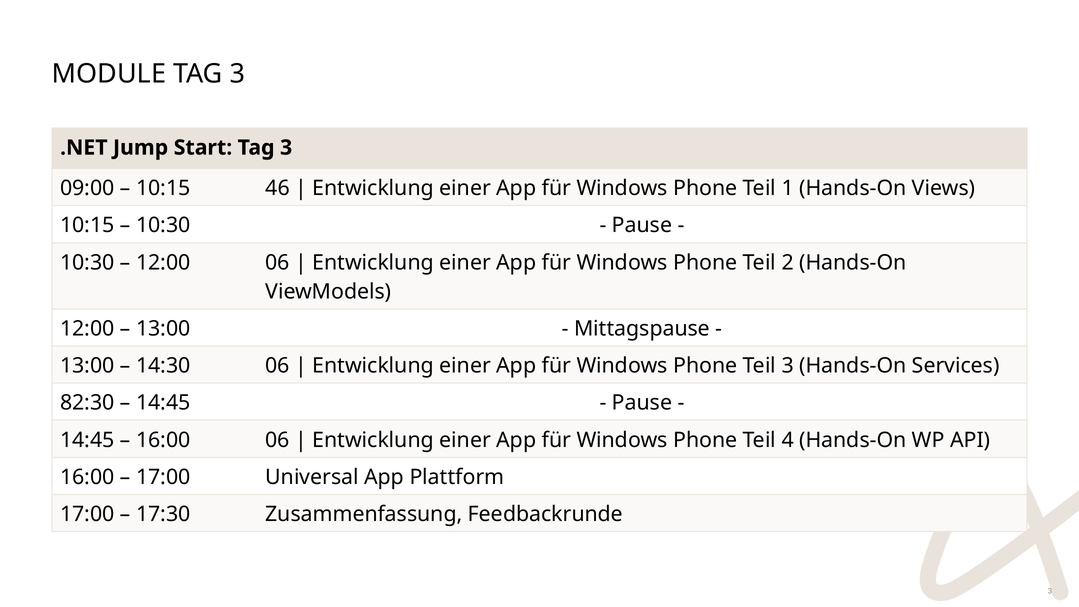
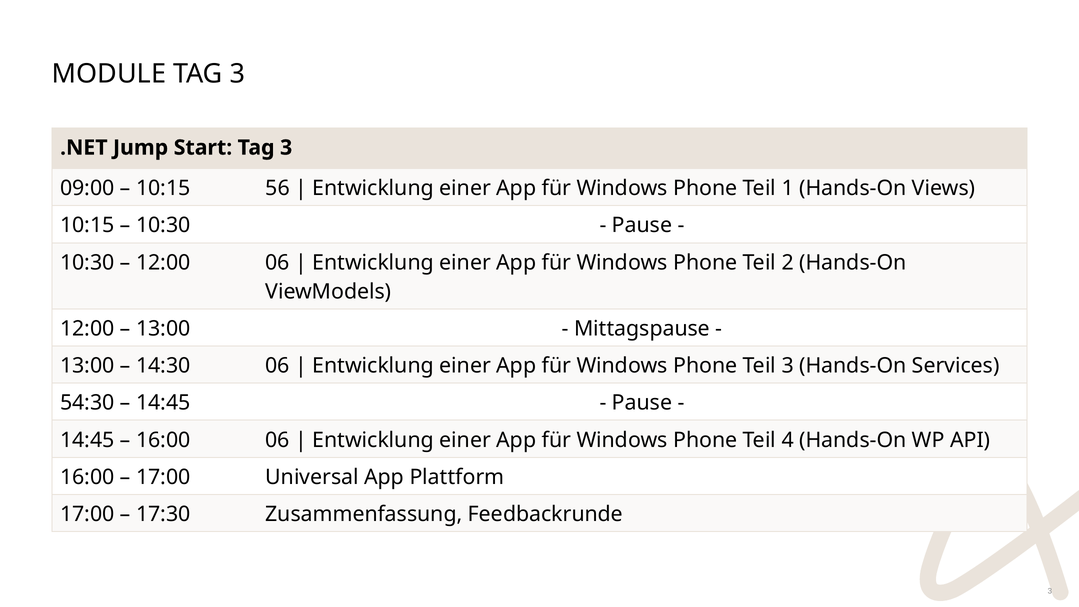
46: 46 -> 56
82:30: 82:30 -> 54:30
